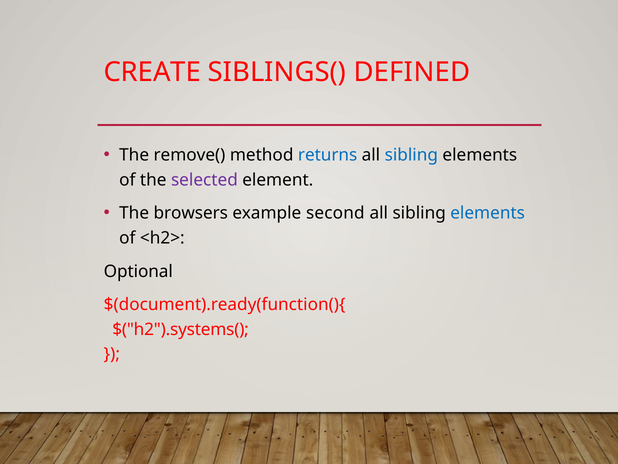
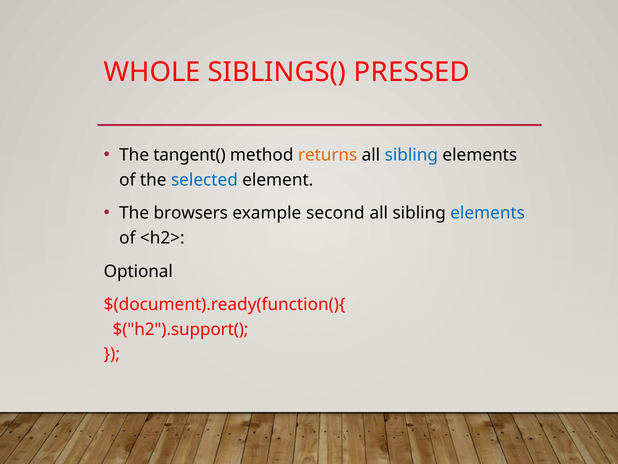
CREATE: CREATE -> WHOLE
DEFINED: DEFINED -> PRESSED
remove(: remove( -> tangent(
returns colour: blue -> orange
selected colour: purple -> blue
$("h2").systems(: $("h2").systems( -> $("h2").support(
